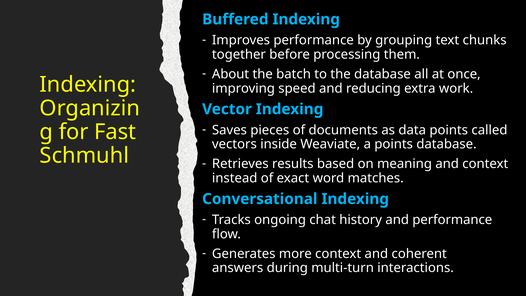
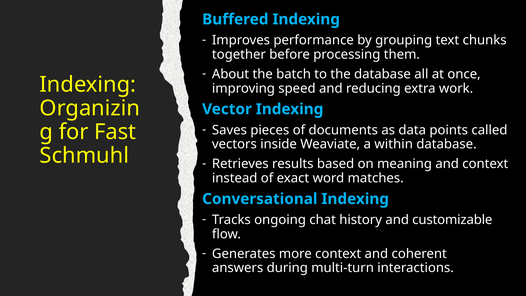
a points: points -> within
and performance: performance -> customizable
